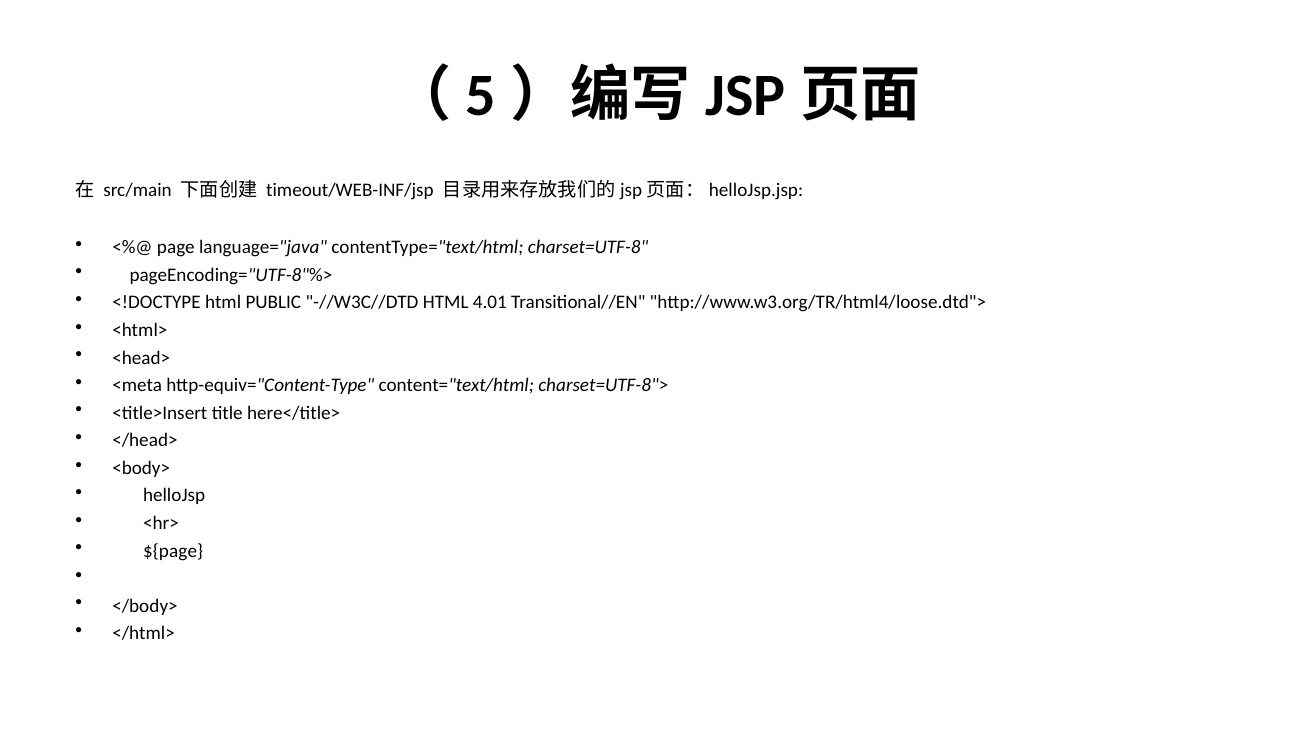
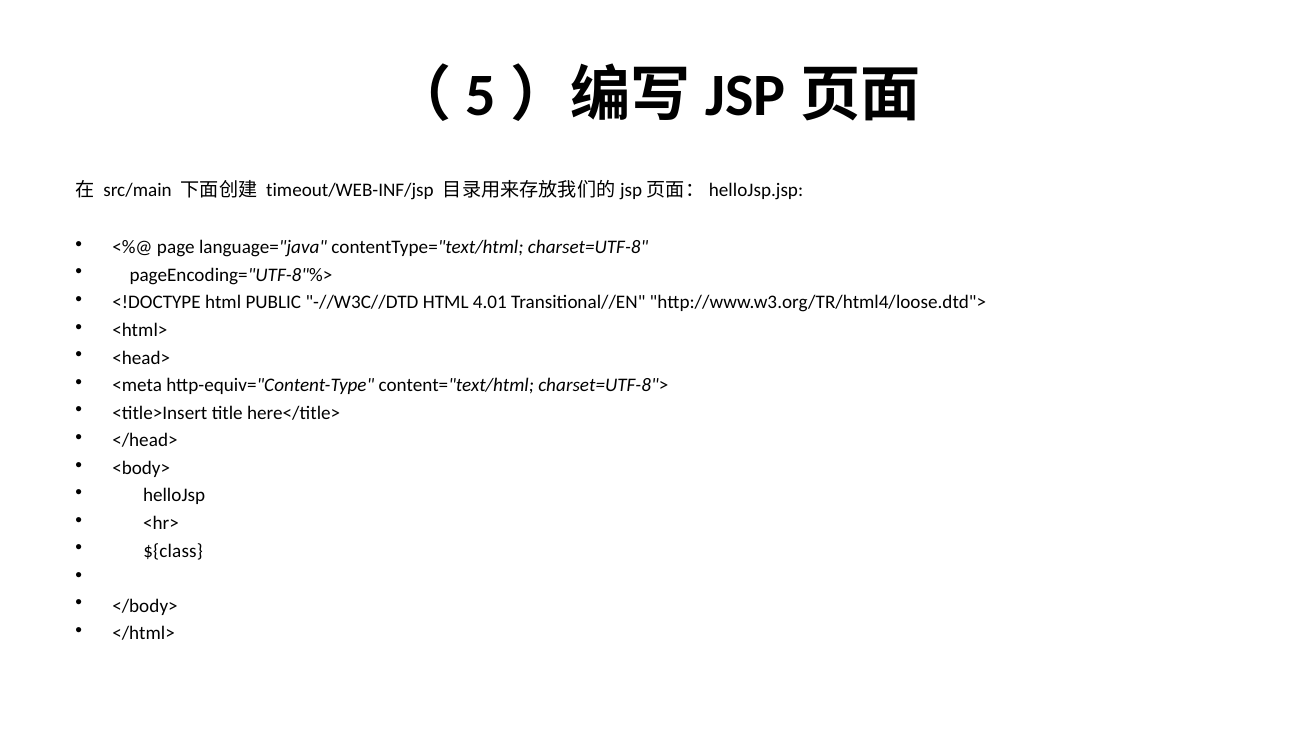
${page: ${page -> ${class
